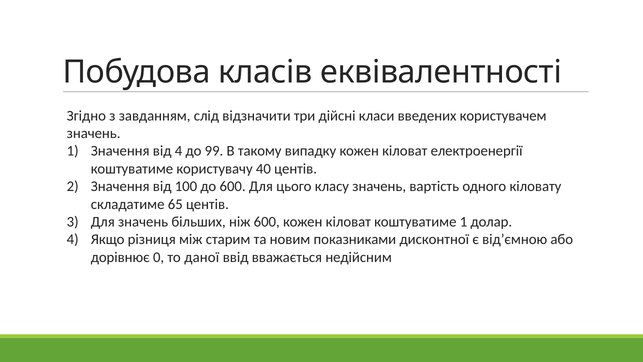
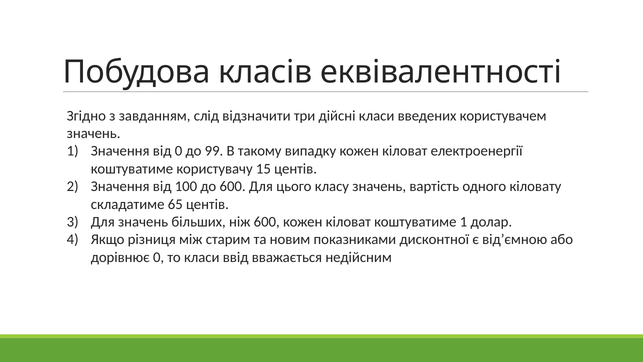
від 4: 4 -> 0
40: 40 -> 15
то даної: даної -> класи
